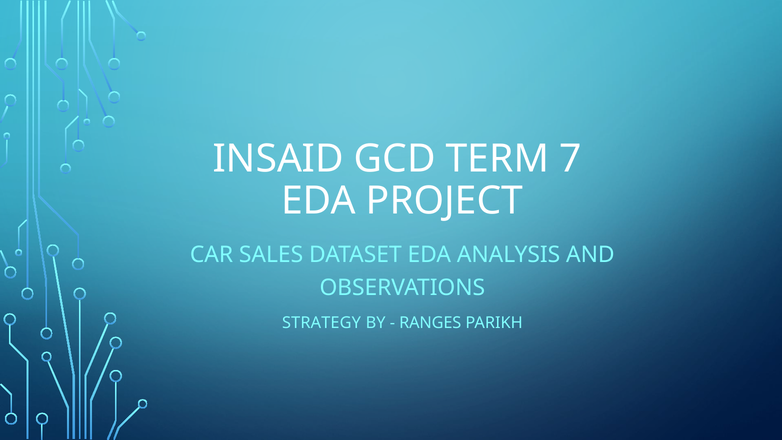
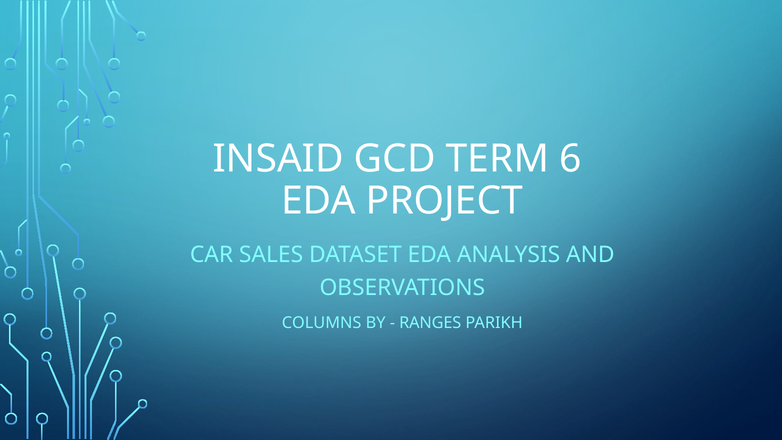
7: 7 -> 6
STRATEGY: STRATEGY -> COLUMNS
